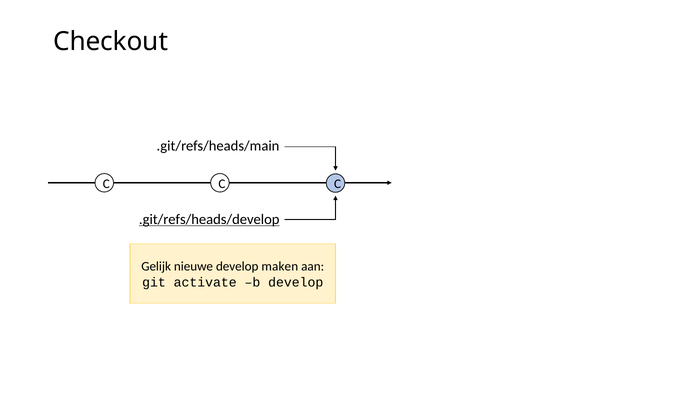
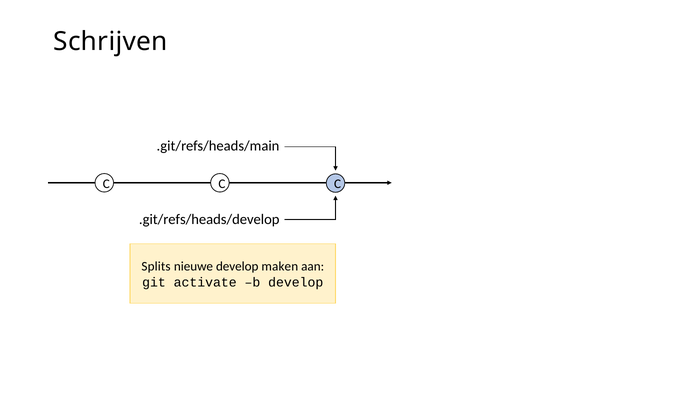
Checkout: Checkout -> Schrijven
.git/refs/heads/develop underline: present -> none
Gelijk: Gelijk -> Splits
